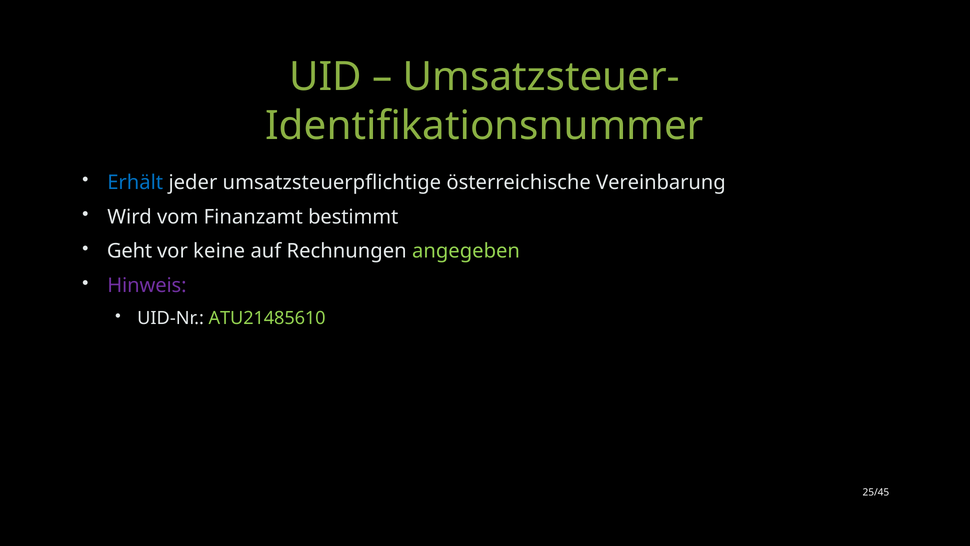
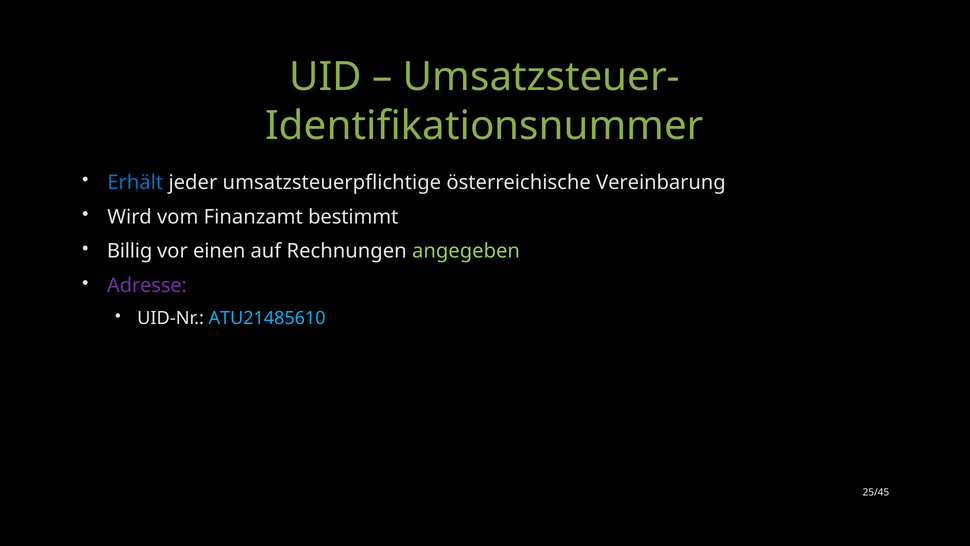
Geht: Geht -> Billig
keine: keine -> einen
Hinweis: Hinweis -> Adresse
ATU21485610 colour: light green -> light blue
